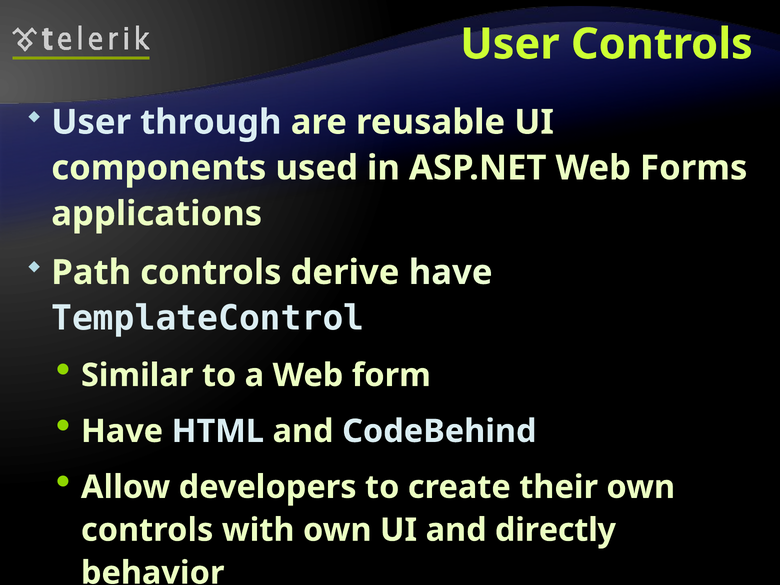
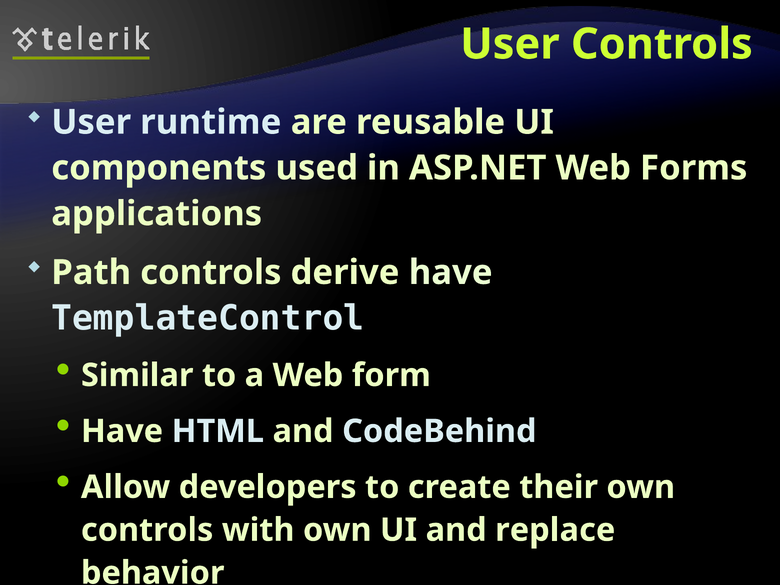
through: through -> runtime
directly: directly -> replace
